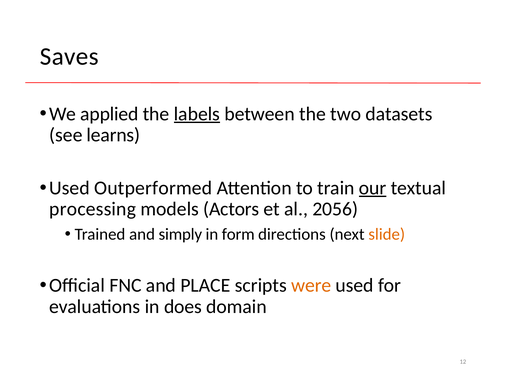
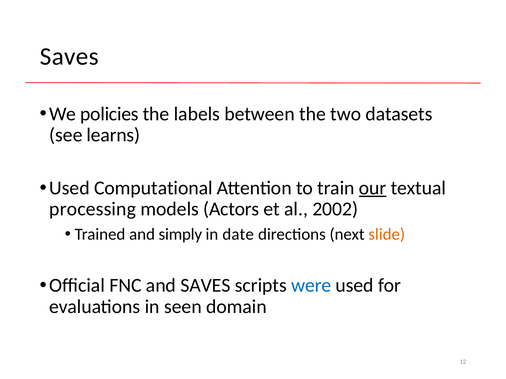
applied: applied -> policies
labels underline: present -> none
Outperformed: Outperformed -> Computational
2056: 2056 -> 2002
form: form -> date
and PLACE: PLACE -> SAVES
were colour: orange -> blue
does: does -> seen
